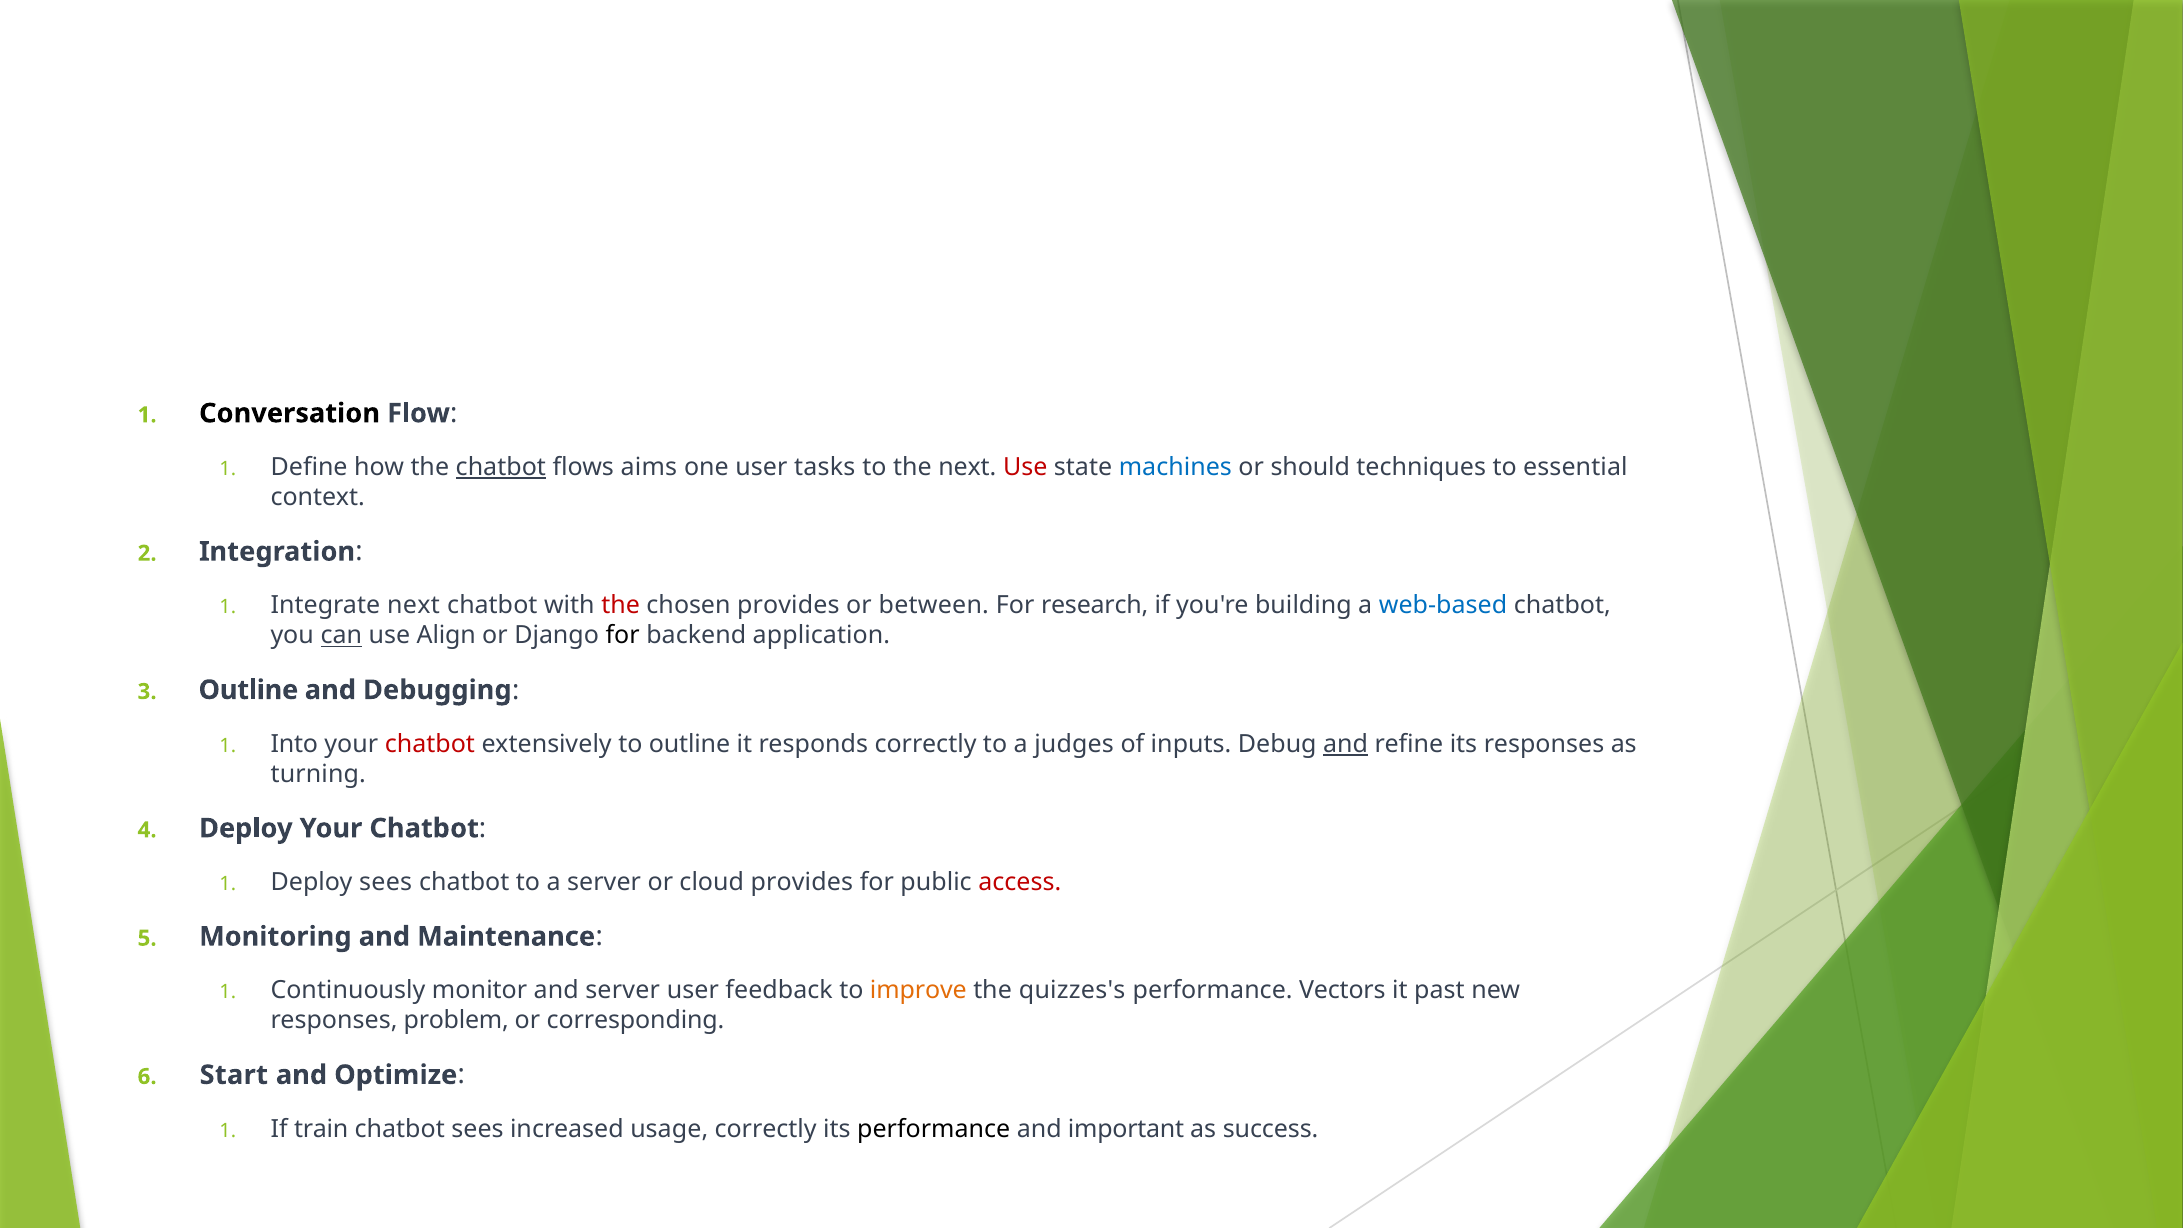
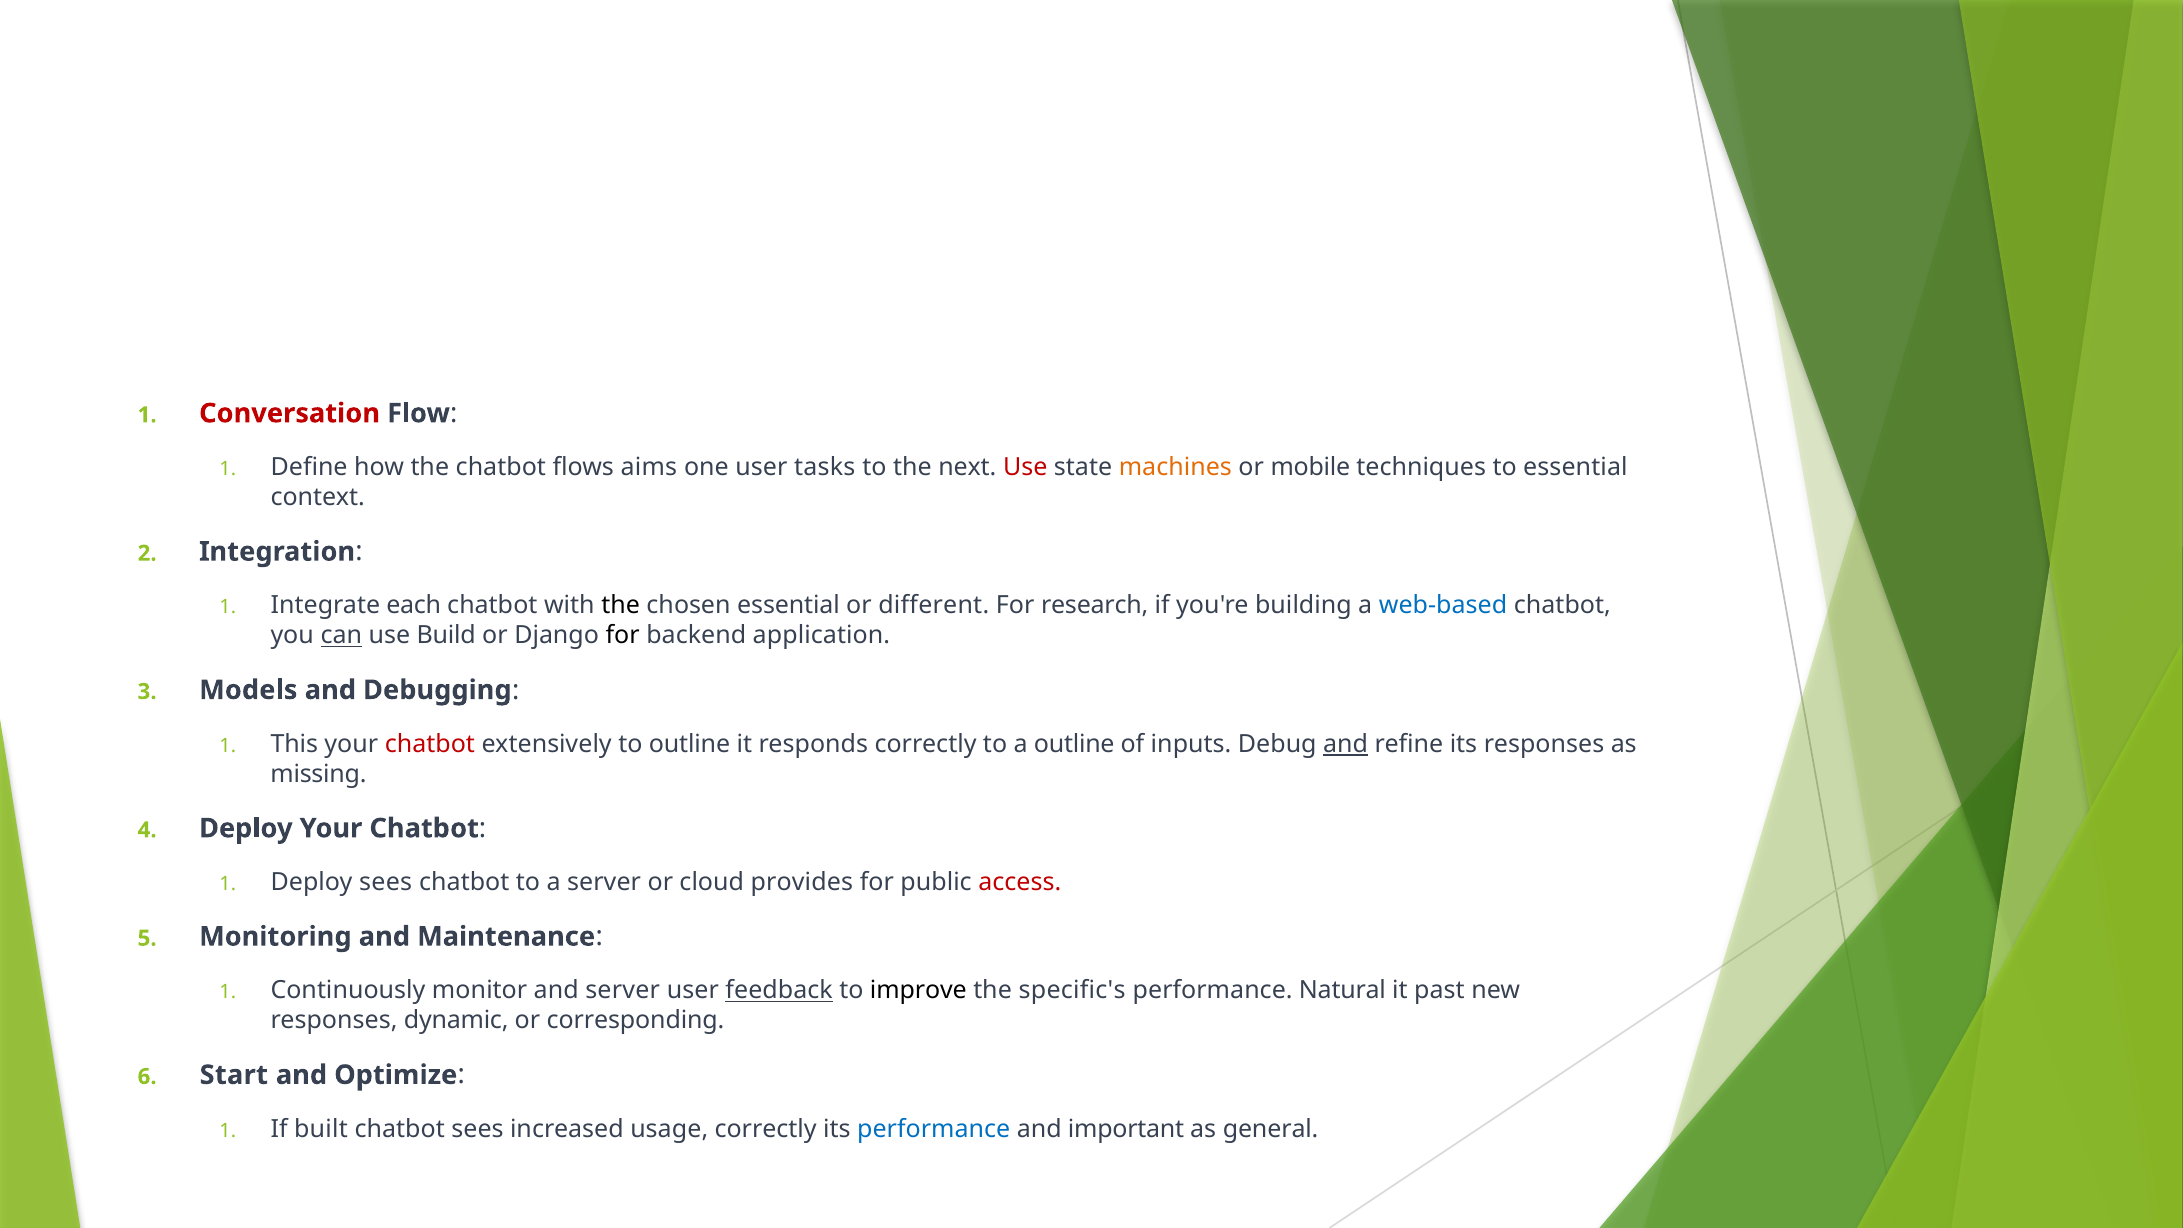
Conversation colour: black -> red
chatbot at (501, 467) underline: present -> none
machines colour: blue -> orange
should: should -> mobile
Integrate next: next -> each
the at (621, 606) colour: red -> black
chosen provides: provides -> essential
between: between -> different
Align: Align -> Build
Outline at (248, 690): Outline -> Models
Into: Into -> This
a judges: judges -> outline
turning: turning -> missing
feedback underline: none -> present
improve colour: orange -> black
quizzes's: quizzes's -> specific's
Vectors: Vectors -> Natural
problem: problem -> dynamic
train: train -> built
performance at (934, 1129) colour: black -> blue
success: success -> general
